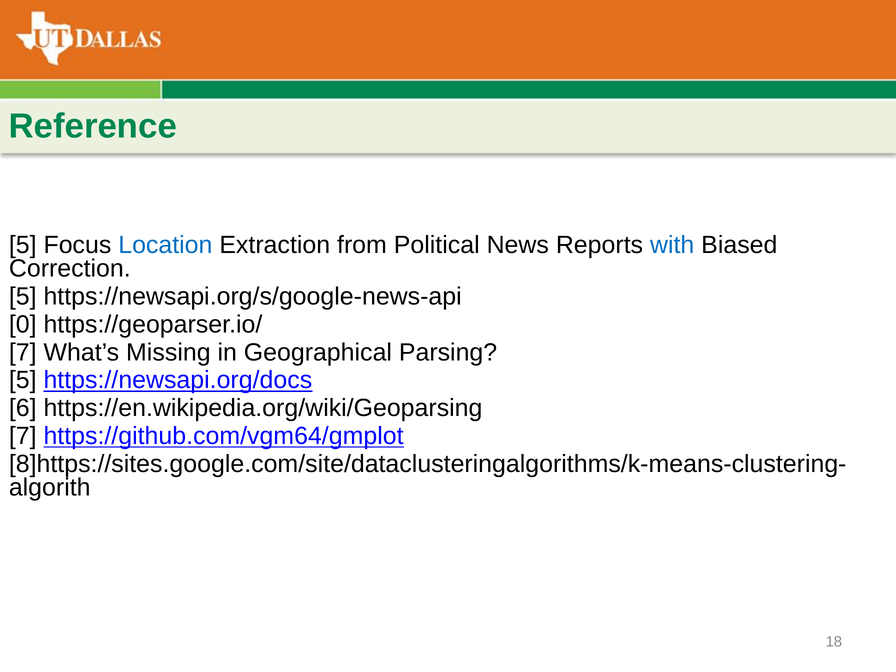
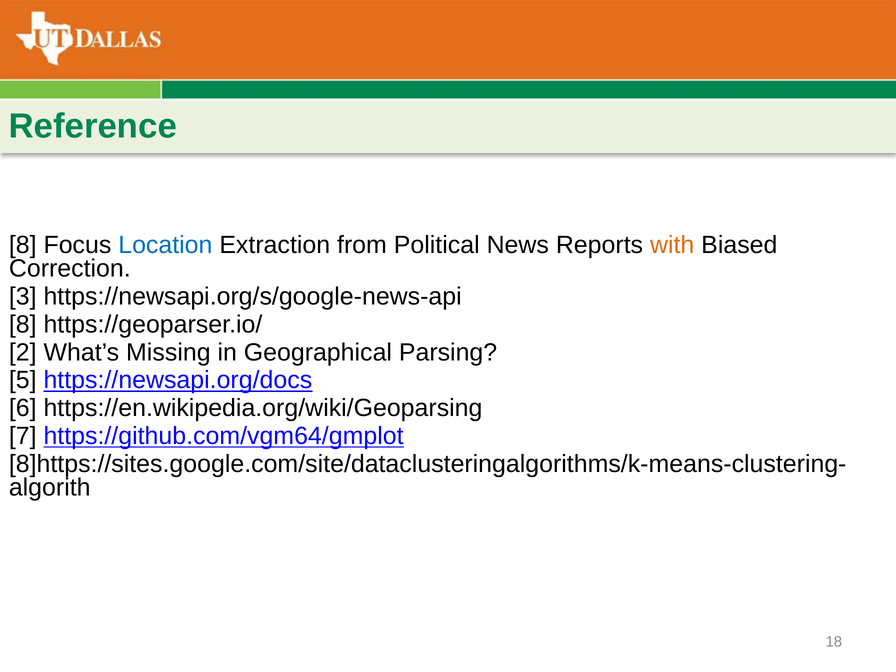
5 at (23, 245): 5 -> 8
with colour: blue -> orange
5 at (23, 297): 5 -> 3
0 at (23, 325): 0 -> 8
7 at (23, 352): 7 -> 2
